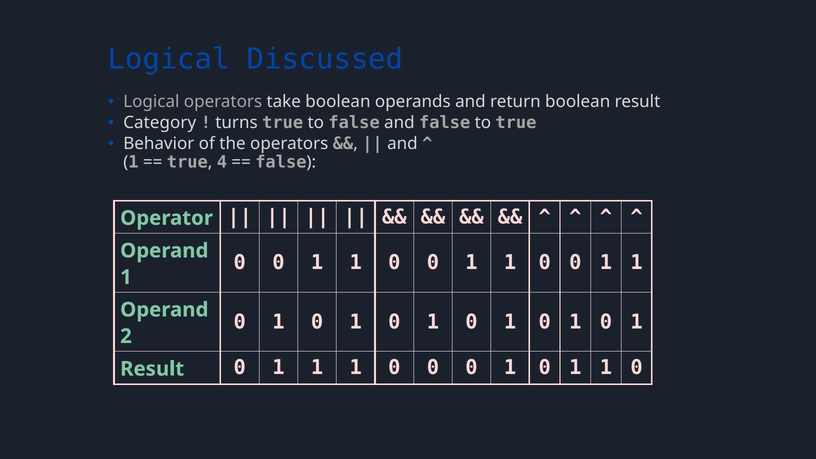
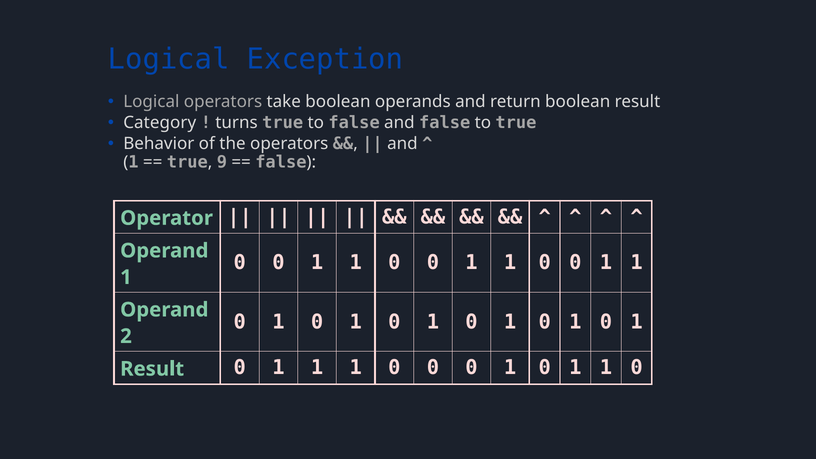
Discussed: Discussed -> Exception
4: 4 -> 9
